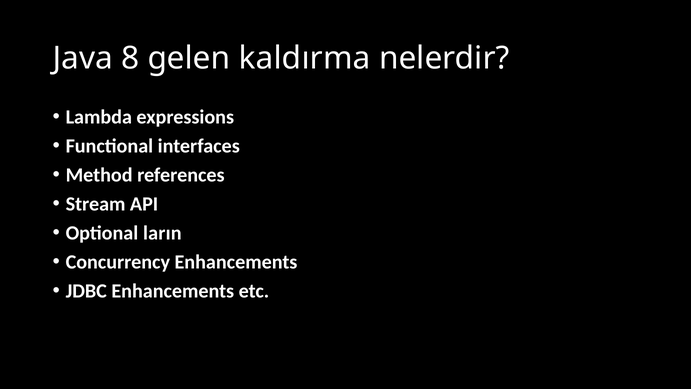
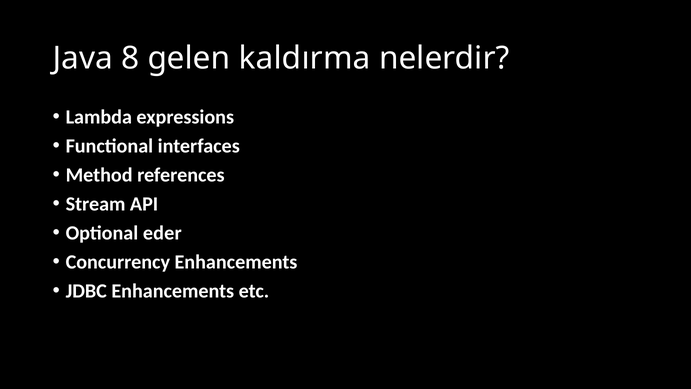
ların: ların -> eder
